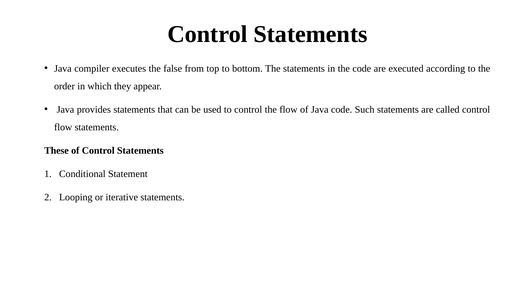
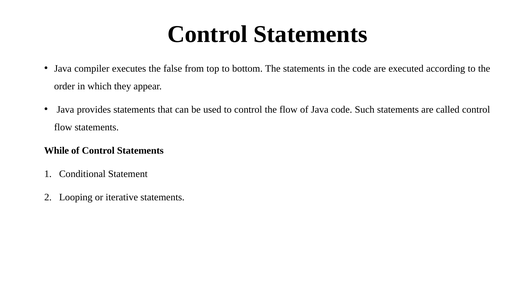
These: These -> While
